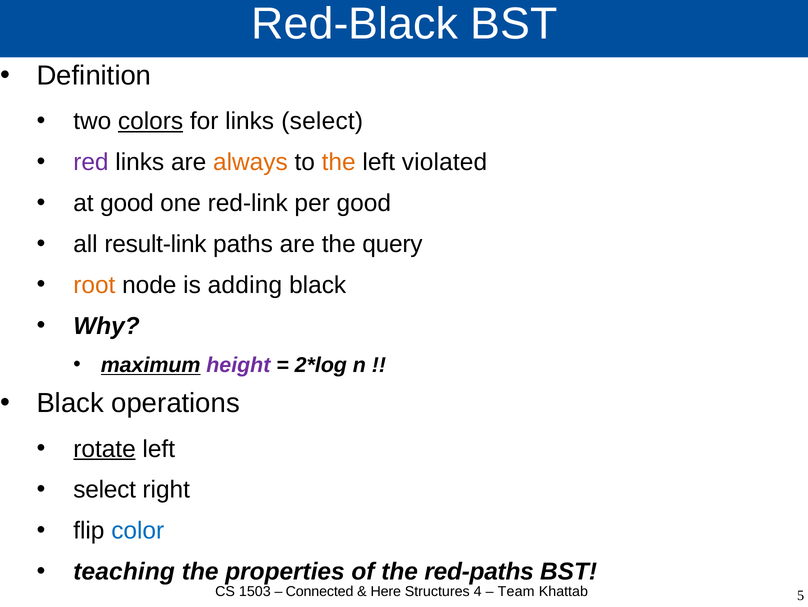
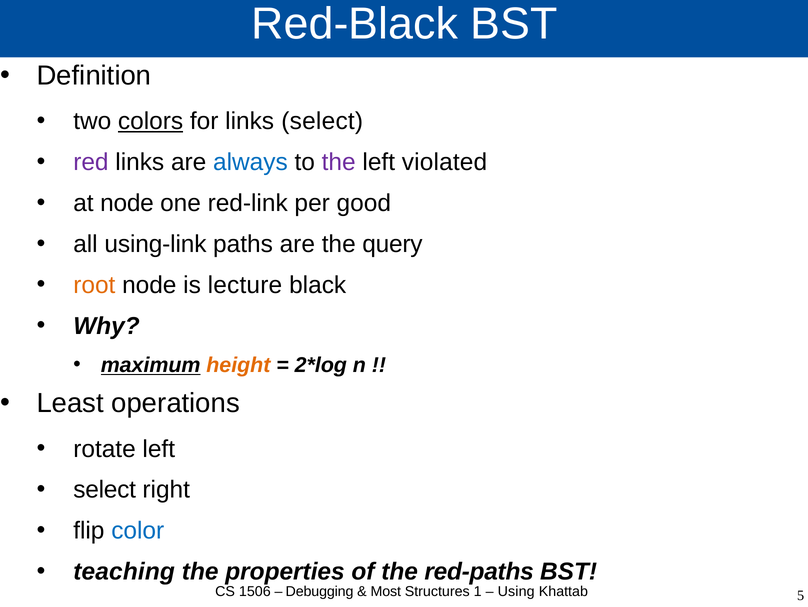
always colour: orange -> blue
the at (339, 162) colour: orange -> purple
at good: good -> node
result-link: result-link -> using-link
adding: adding -> lecture
height colour: purple -> orange
Black at (70, 403): Black -> Least
rotate underline: present -> none
1503: 1503 -> 1506
Connected: Connected -> Debugging
Here: Here -> Most
4: 4 -> 1
Team: Team -> Using
